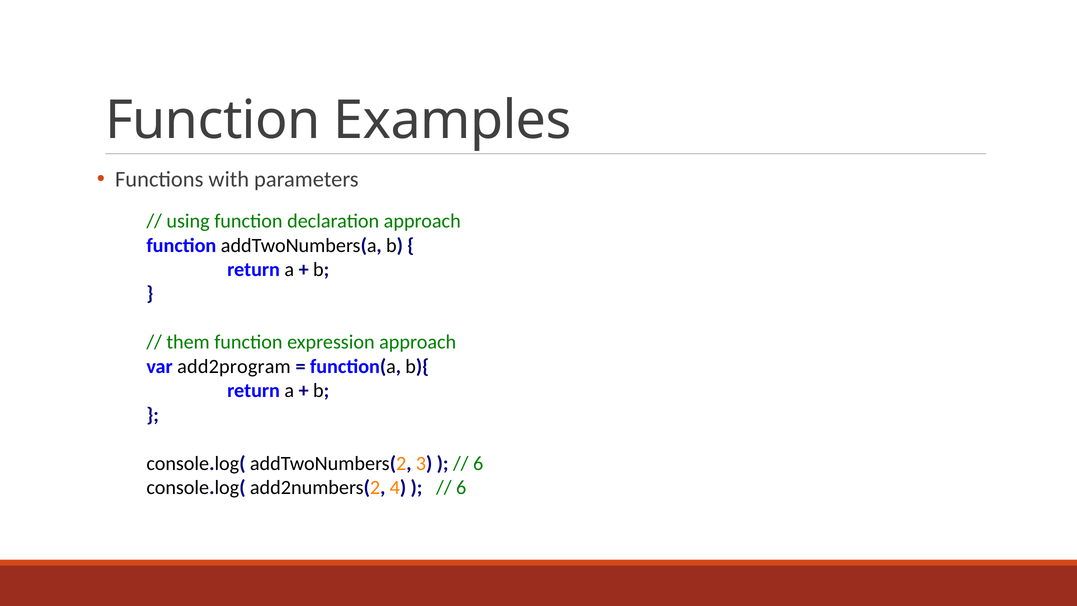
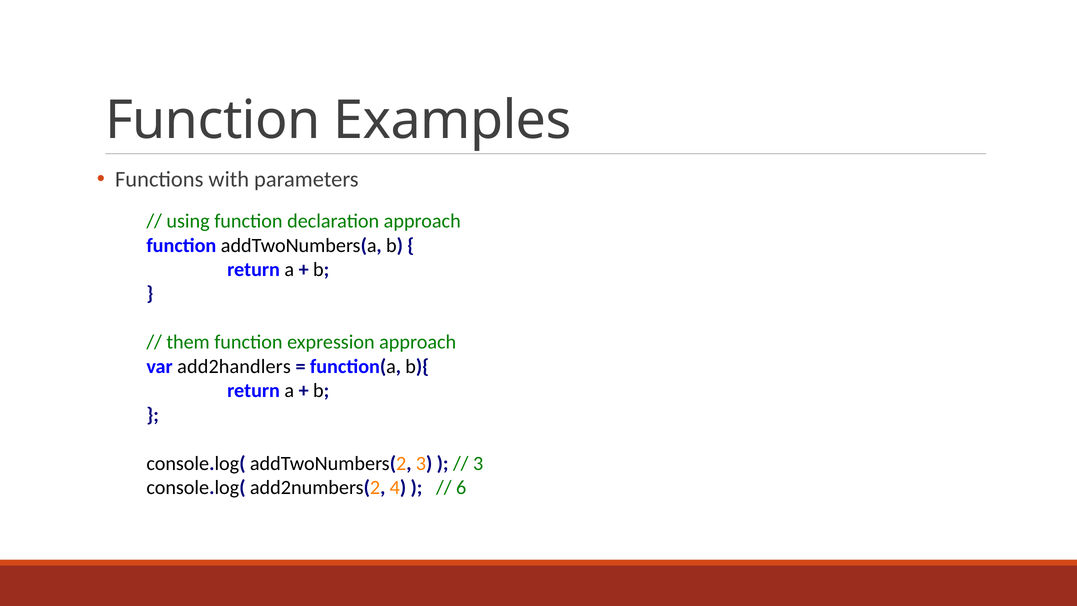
add2program: add2program -> add2handlers
6 at (478, 463): 6 -> 3
